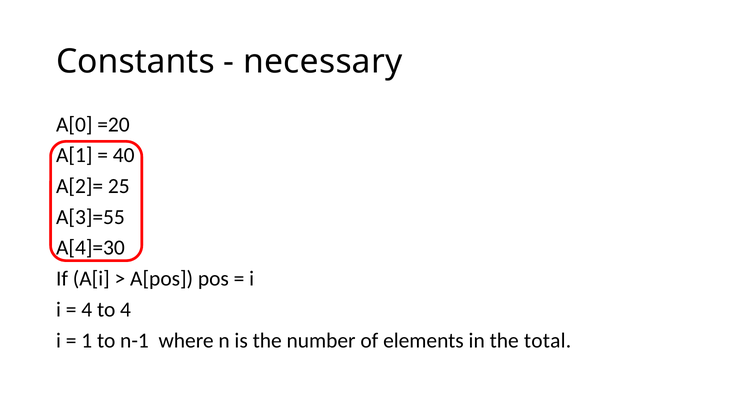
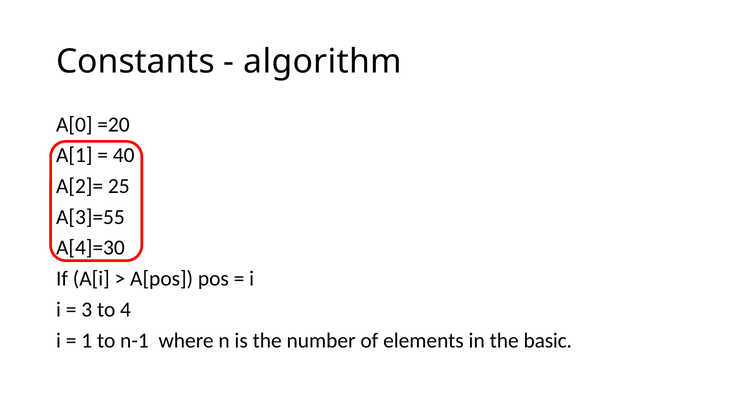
necessary: necessary -> algorithm
4 at (87, 310): 4 -> 3
total: total -> basic
